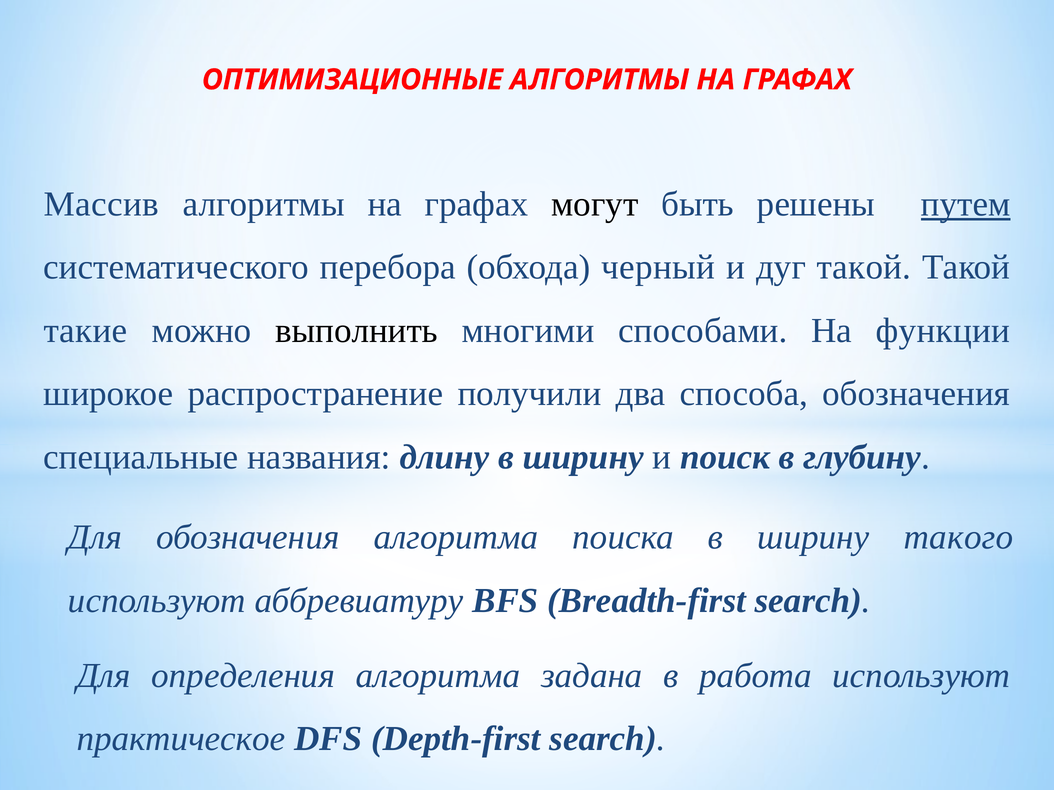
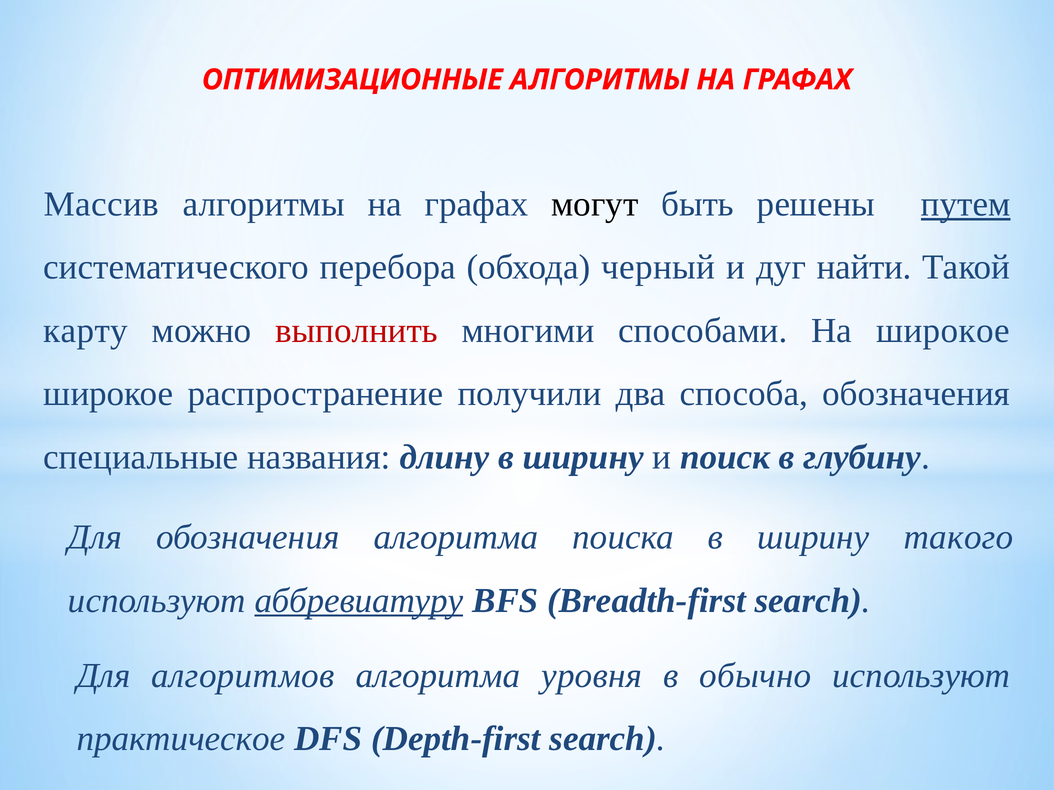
дуг такой: такой -> найти
такие: такие -> карту
выполнить colour: black -> red
На функции: функции -> широкое
аббревиатуру underline: none -> present
определения: определения -> алгоритмов
задана: задана -> уровня
работа: работа -> обычно
